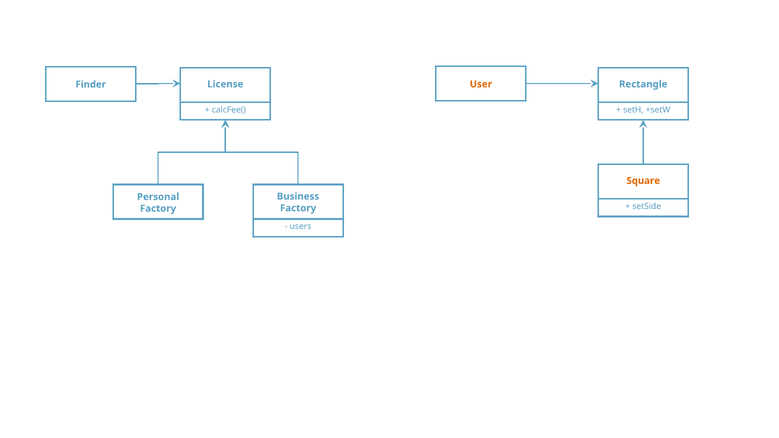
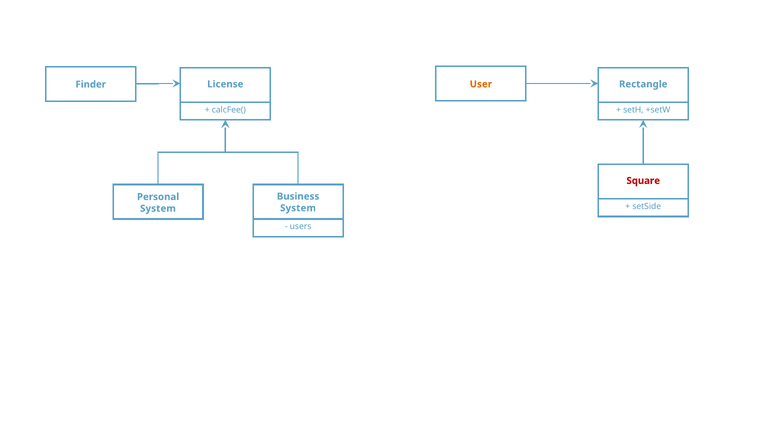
Square colour: orange -> red
Factory at (298, 208): Factory -> System
Factory at (158, 209): Factory -> System
